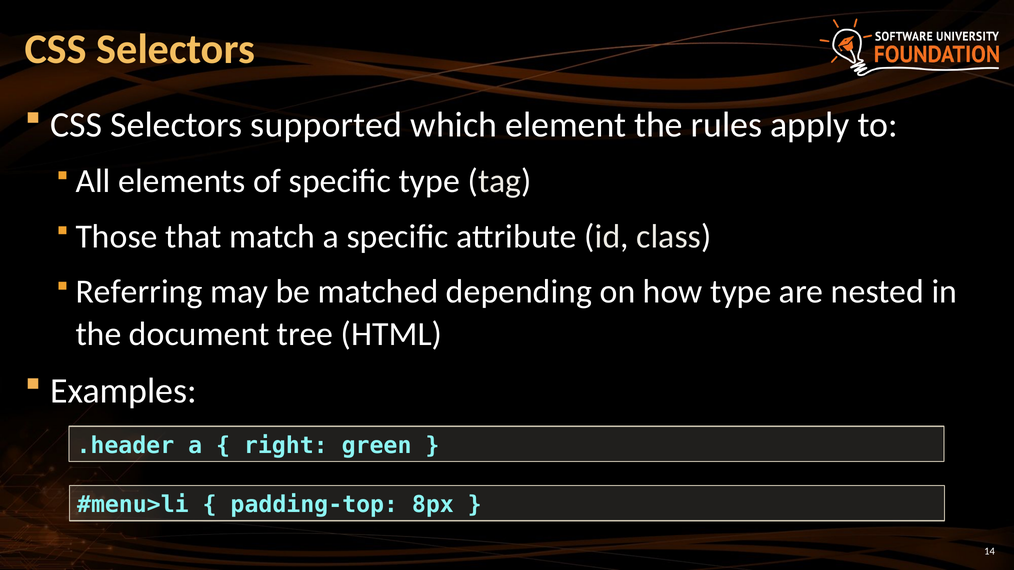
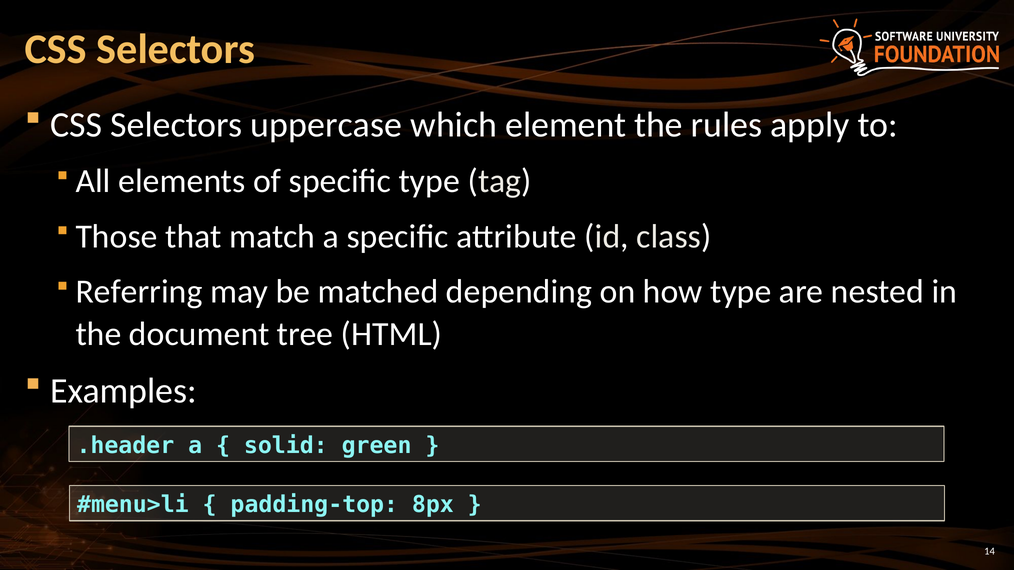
supported: supported -> uppercase
right: right -> solid
